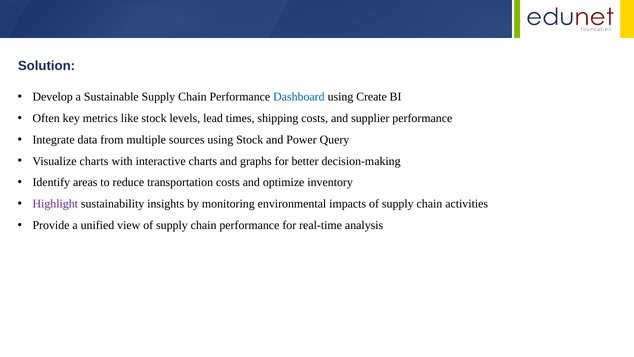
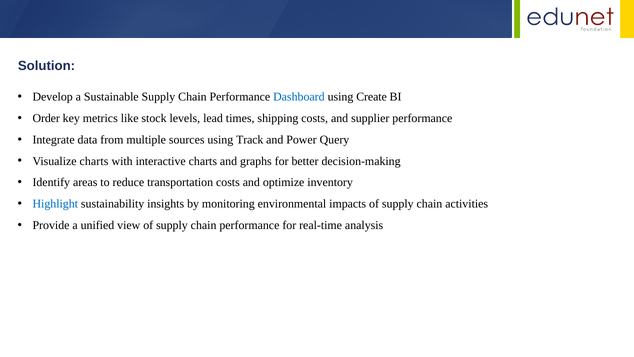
Often: Often -> Order
using Stock: Stock -> Track
Highlight colour: purple -> blue
